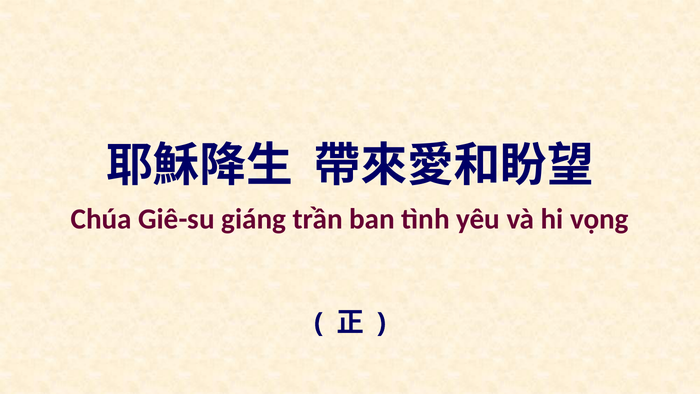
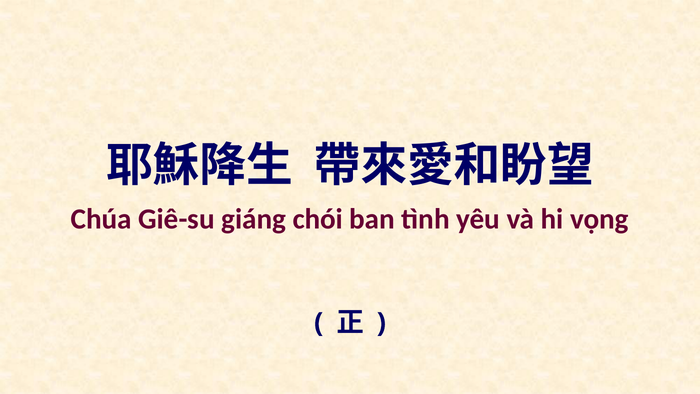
trần: trần -> chói
